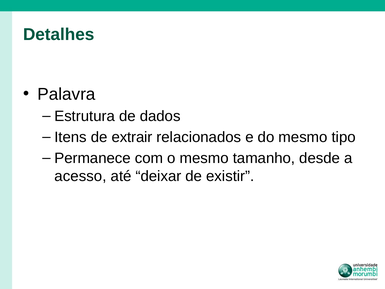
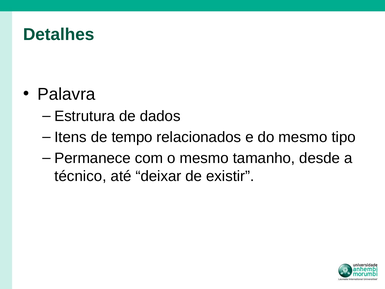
extrair: extrair -> tempo
acesso: acesso -> técnico
